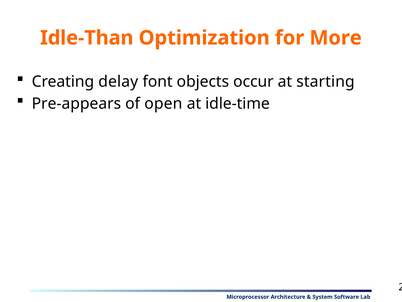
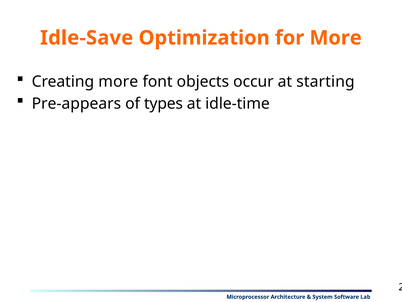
Idle-Than: Idle-Than -> Idle-Save
Creating delay: delay -> more
open: open -> types
